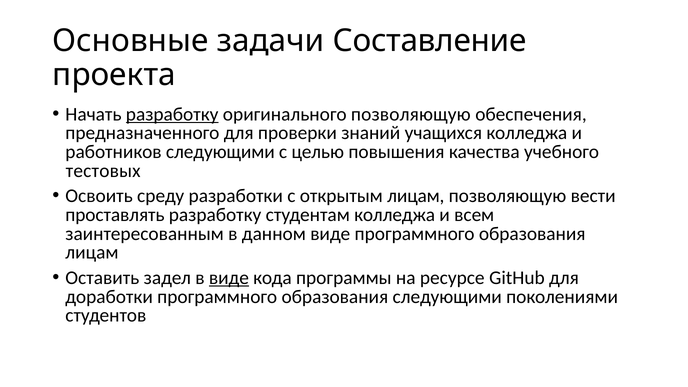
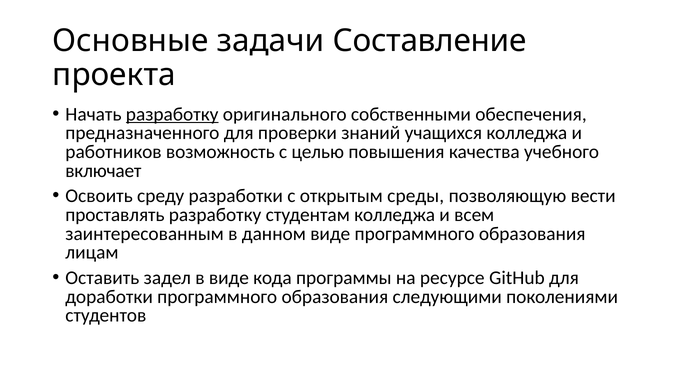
оригинального позволяющую: позволяющую -> собственными
работников следующими: следующими -> возможность
тестовых: тестовых -> включает
открытым лицам: лицам -> среды
виде at (229, 278) underline: present -> none
